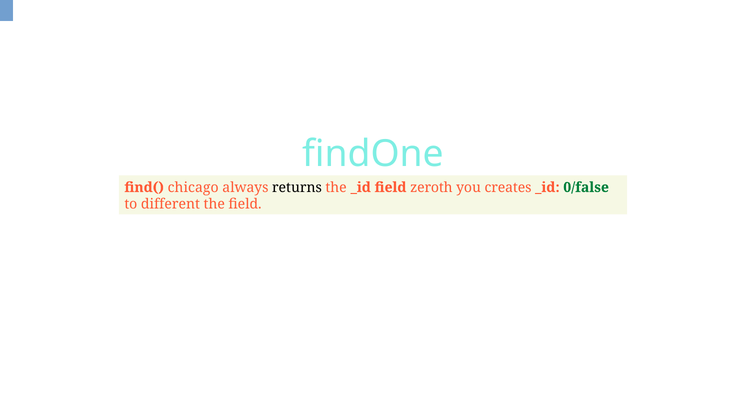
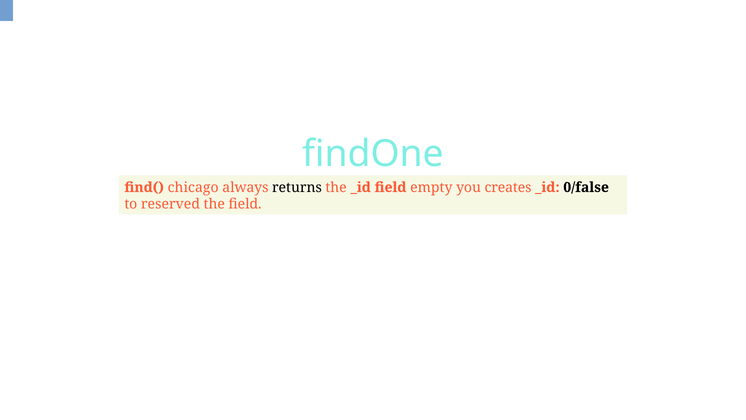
zeroth: zeroth -> empty
0/false colour: green -> black
different: different -> reserved
